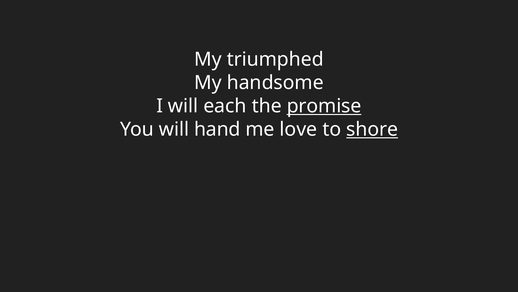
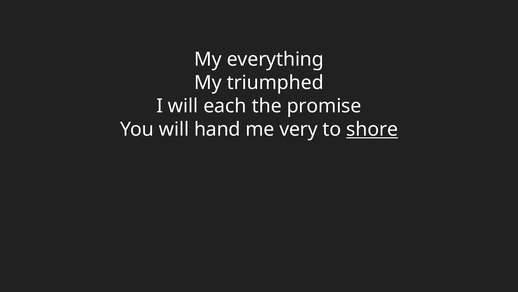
triumphed: triumphed -> everything
handsome: handsome -> triumphed
promise underline: present -> none
love: love -> very
